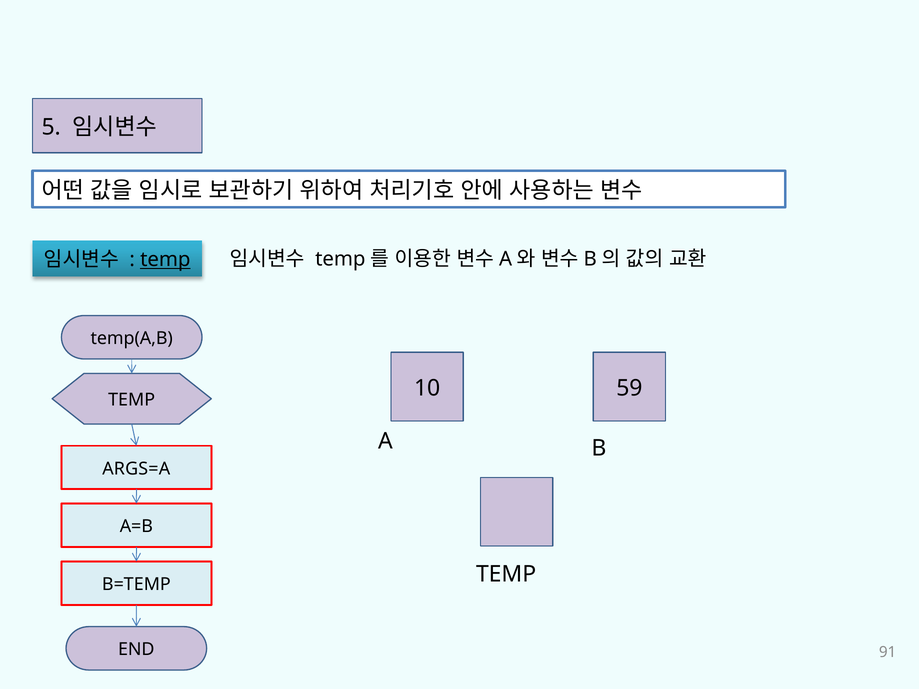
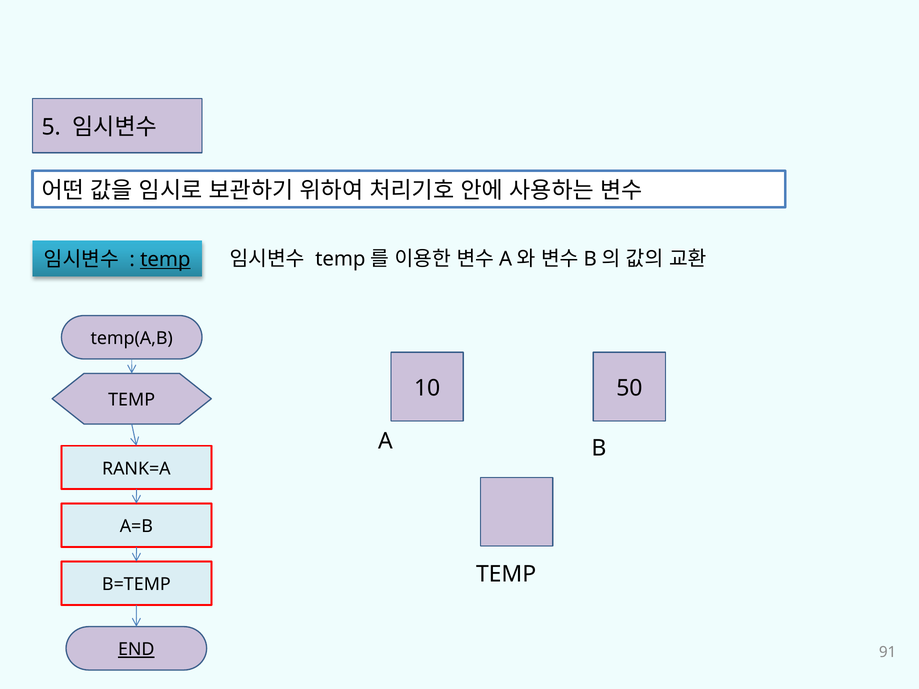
59: 59 -> 50
ARGS=A: ARGS=A -> RANK=A
END underline: none -> present
